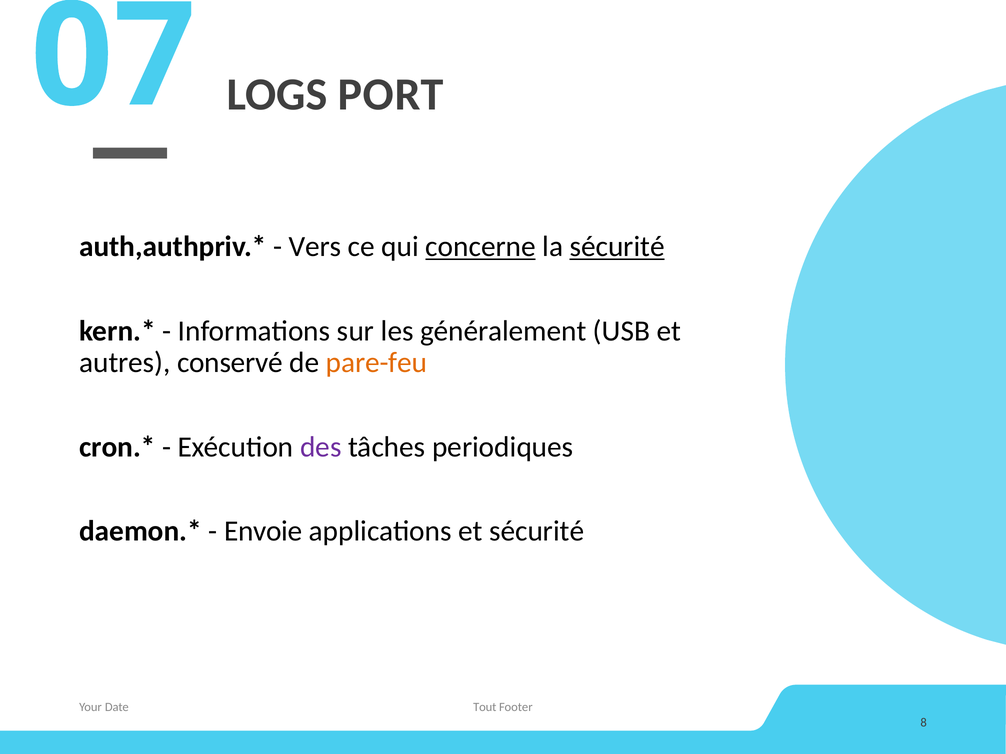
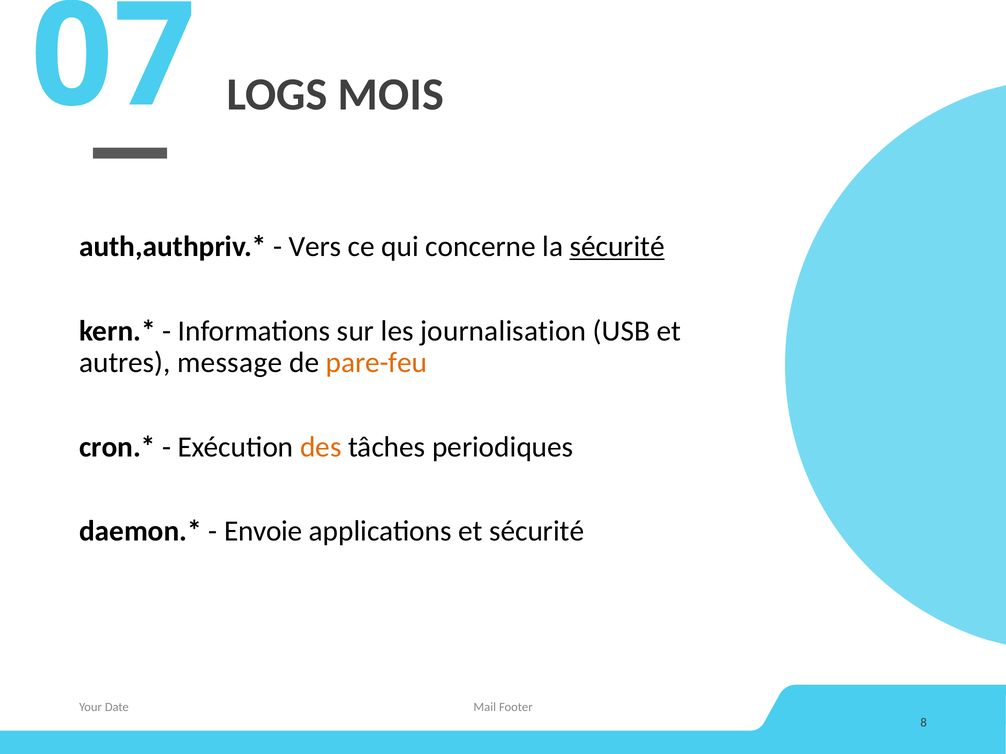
PORT: PORT -> MOIS
concerne underline: present -> none
généralement: généralement -> journalisation
conservé: conservé -> message
des colour: purple -> orange
Tout: Tout -> Mail
